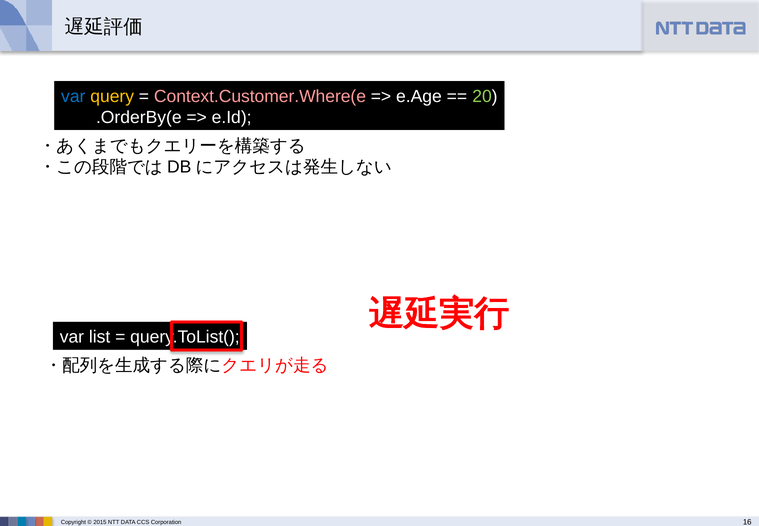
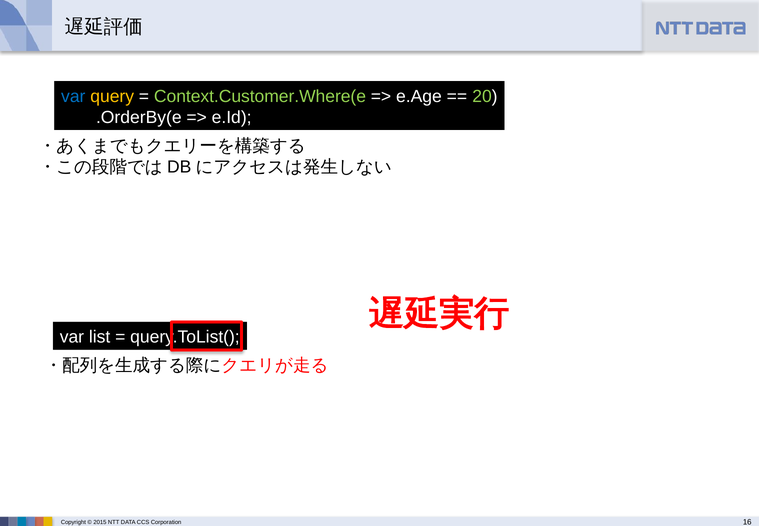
Context.Customer.Where(e colour: pink -> light green
